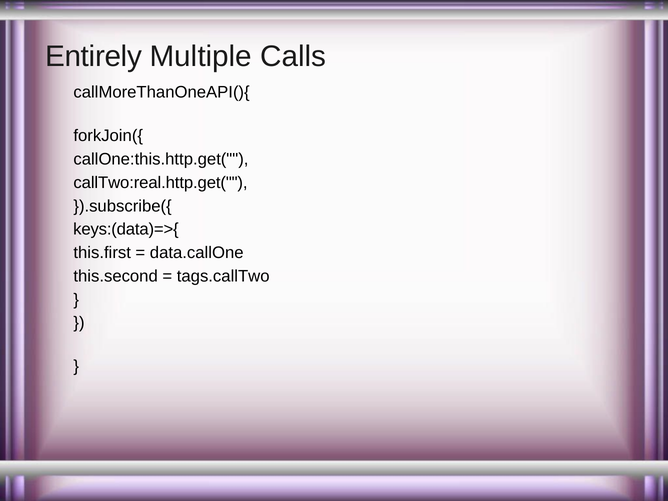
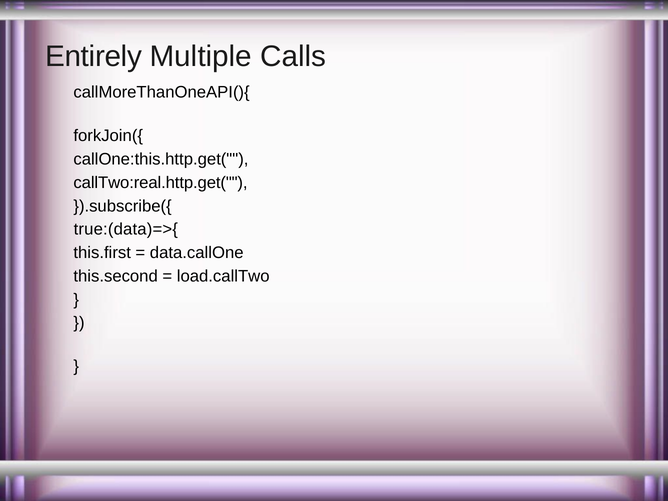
keys:(data)=>{: keys:(data)=>{ -> true:(data)=>{
tags.callTwo: tags.callTwo -> load.callTwo
